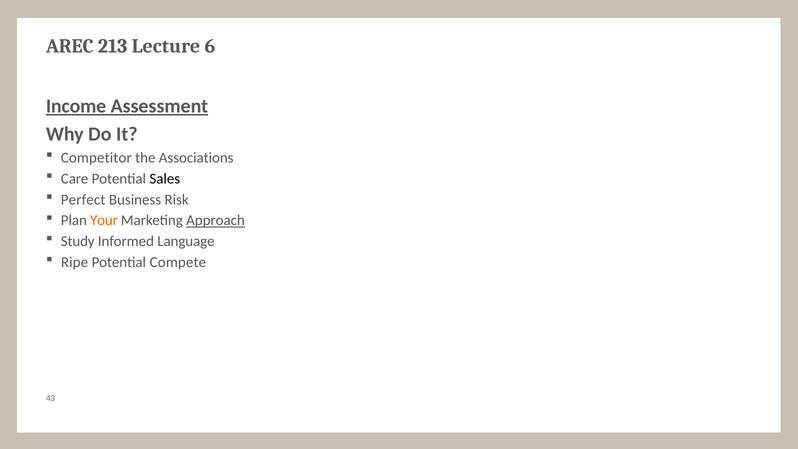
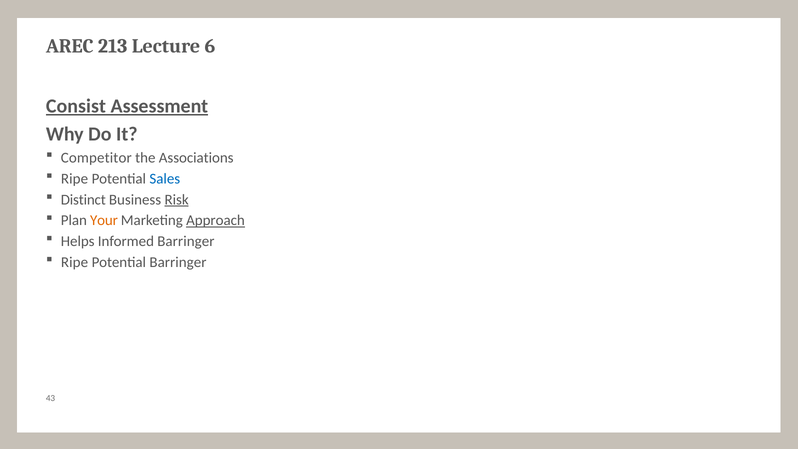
Income: Income -> Consist
Care at (75, 179): Care -> Ripe
Sales colour: black -> blue
Perfect: Perfect -> Distinct
Risk underline: none -> present
Study: Study -> Helps
Informed Language: Language -> Barringer
Potential Compete: Compete -> Barringer
